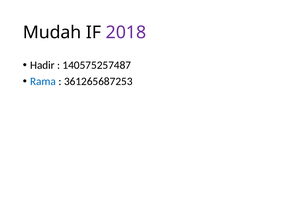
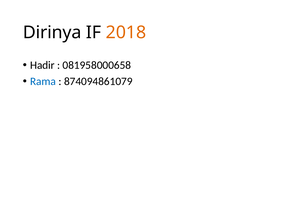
Mudah: Mudah -> Dirinya
2018 colour: purple -> orange
140575257487: 140575257487 -> 081958000658
361265687253: 361265687253 -> 874094861079
